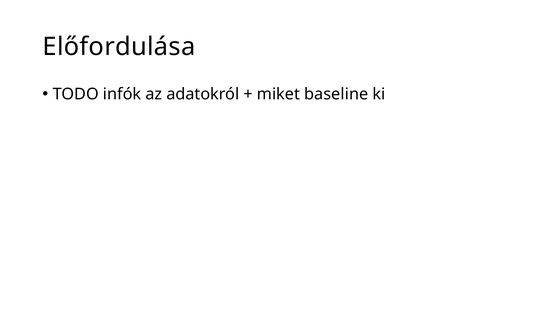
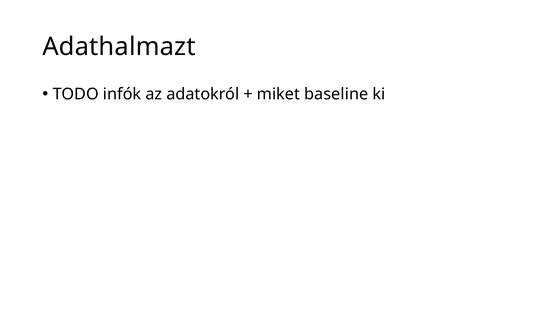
Előfordulása: Előfordulása -> Adathalmazt
